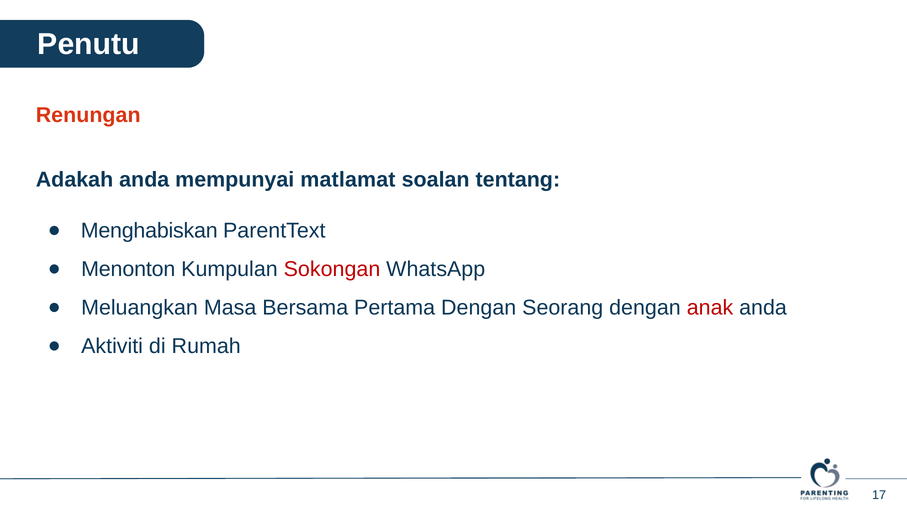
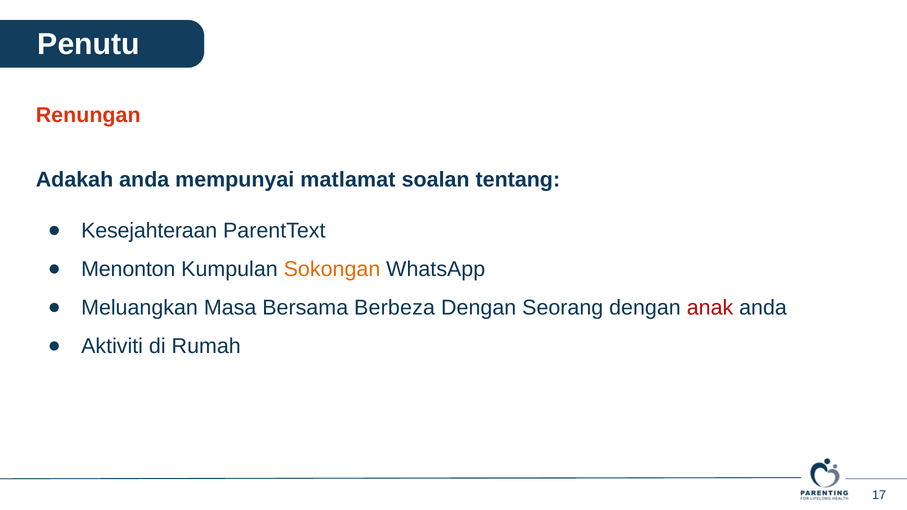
Menghabiskan: Menghabiskan -> Kesejahteraan
Sokongan colour: red -> orange
Pertama: Pertama -> Berbeza
